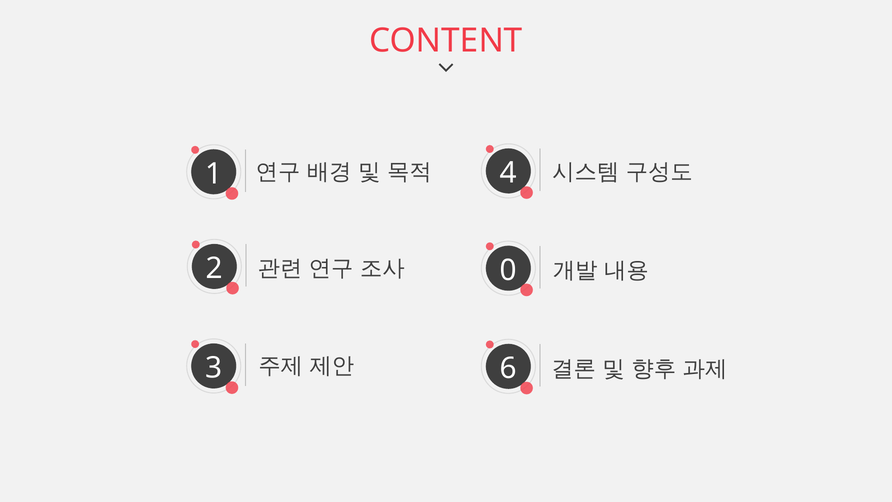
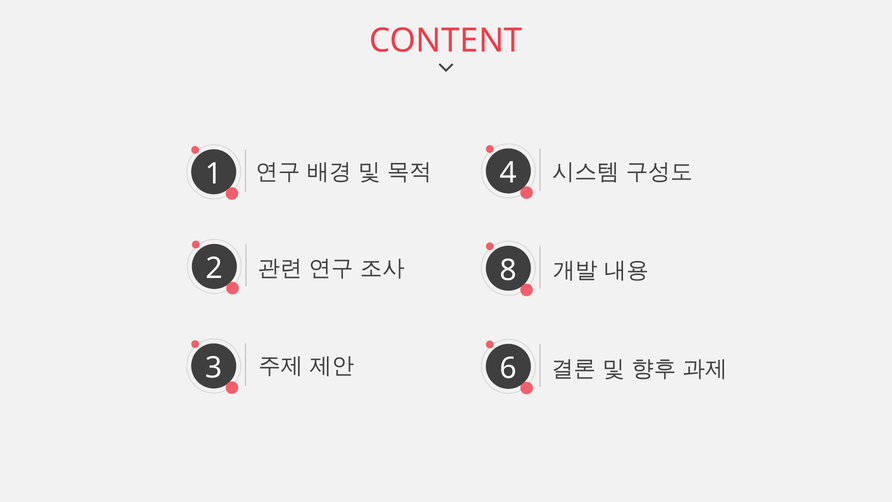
0: 0 -> 8
